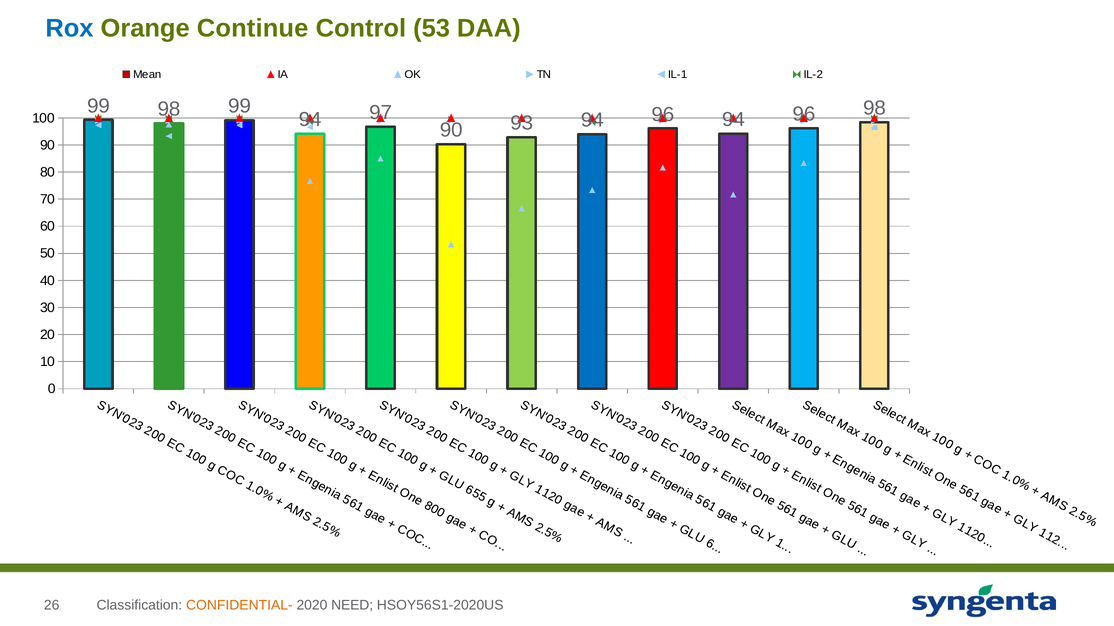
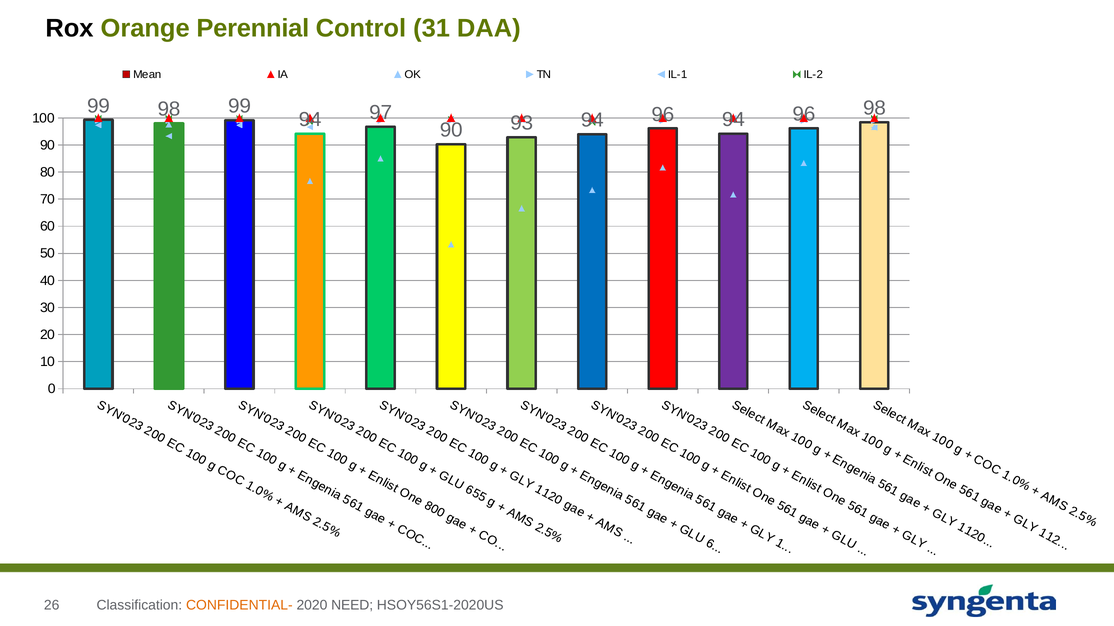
Rox colour: blue -> black
Continue: Continue -> Perennial
53: 53 -> 31
